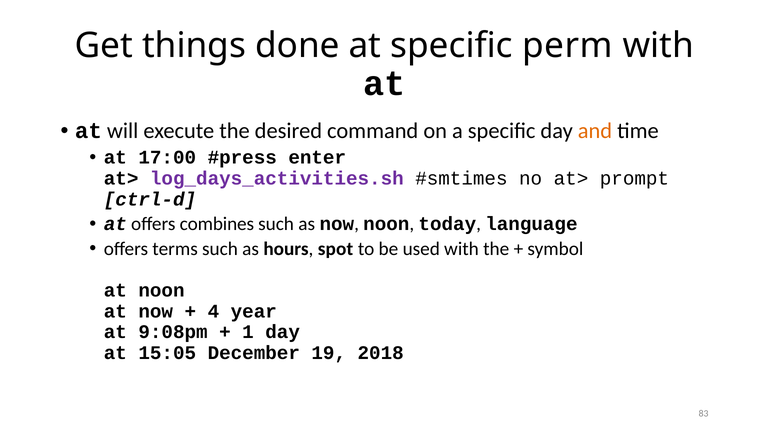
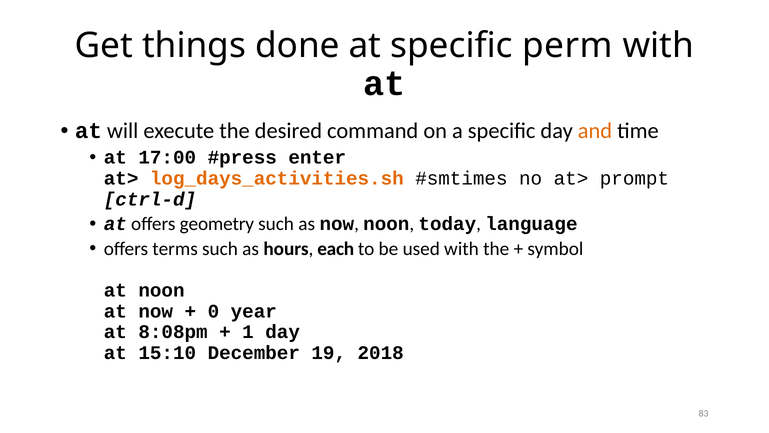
log_days_activities.sh colour: purple -> orange
combines: combines -> geometry
spot: spot -> each
4: 4 -> 0
9:08pm: 9:08pm -> 8:08pm
15:05: 15:05 -> 15:10
